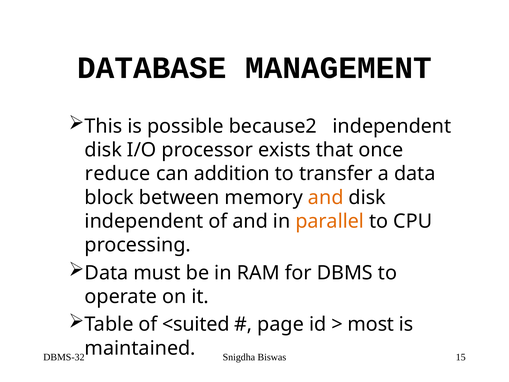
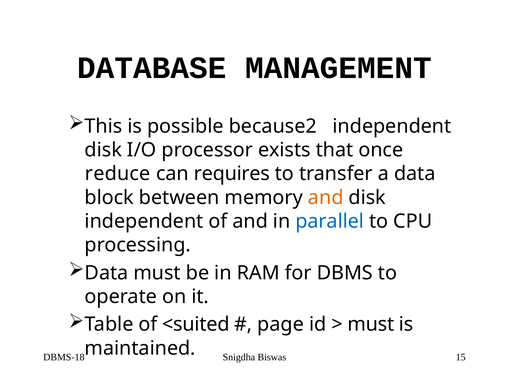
addition: addition -> requires
parallel colour: orange -> blue
most at (371, 324): most -> must
DBMS-32: DBMS-32 -> DBMS-18
